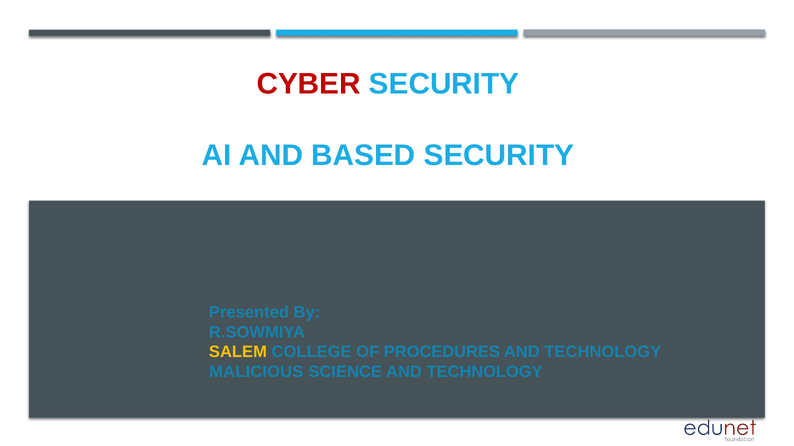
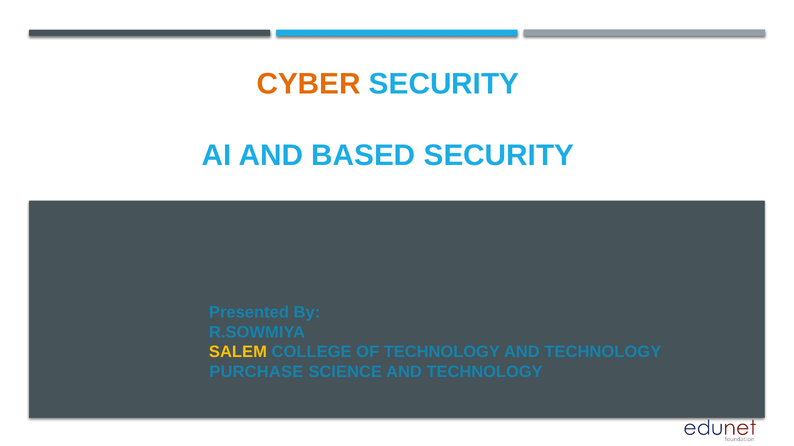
CYBER colour: red -> orange
OF PROCEDURES: PROCEDURES -> TECHNOLOGY
MALICIOUS: MALICIOUS -> PURCHASE
